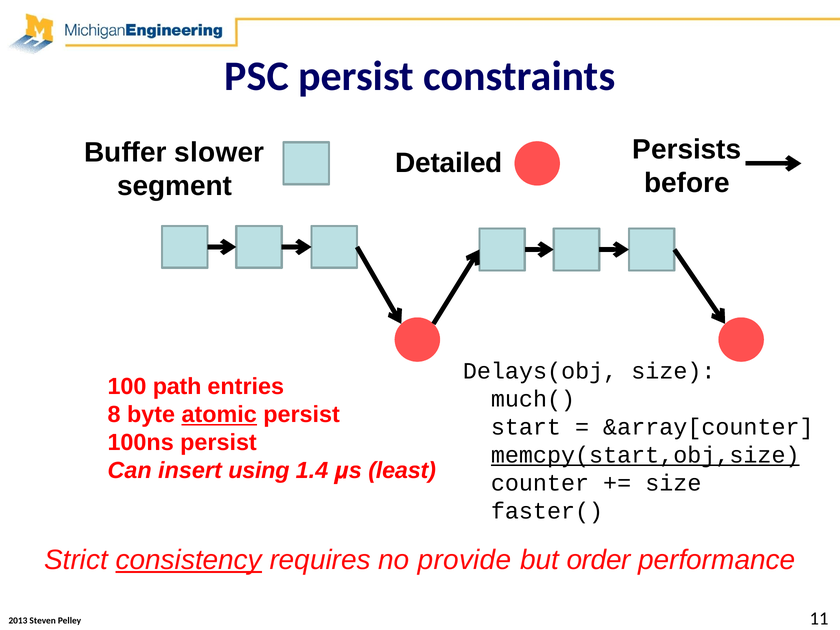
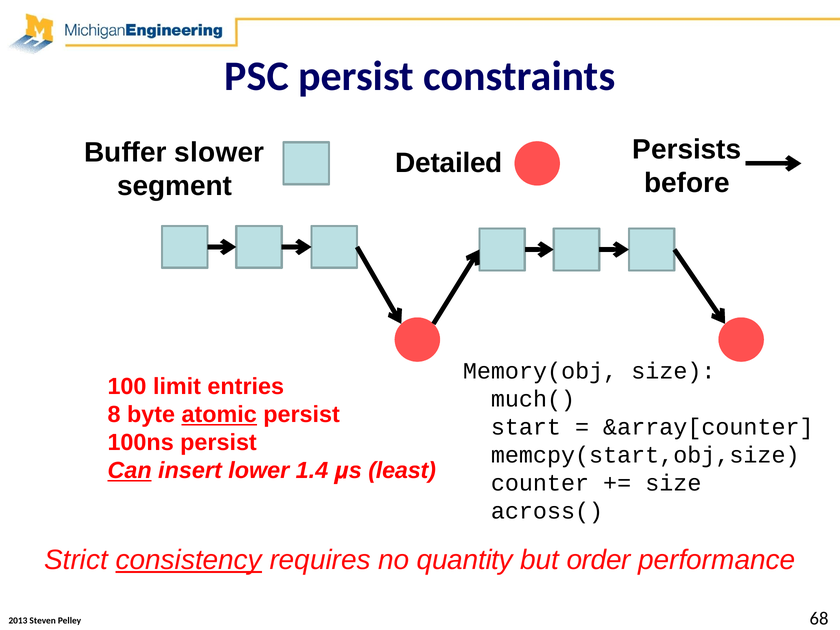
Delays(obj: Delays(obj -> Memory(obj
path: path -> limit
memcpy(start,obj,size underline: present -> none
Can underline: none -> present
using: using -> lower
faster(: faster( -> across(
provide: provide -> quantity
11: 11 -> 68
